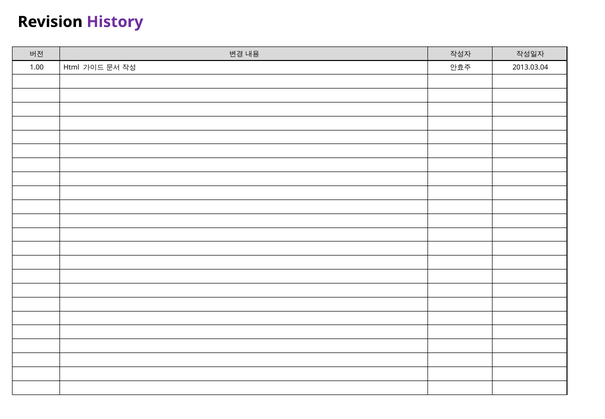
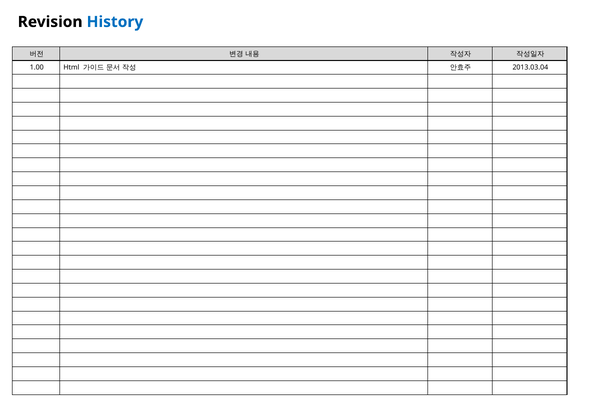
History colour: purple -> blue
